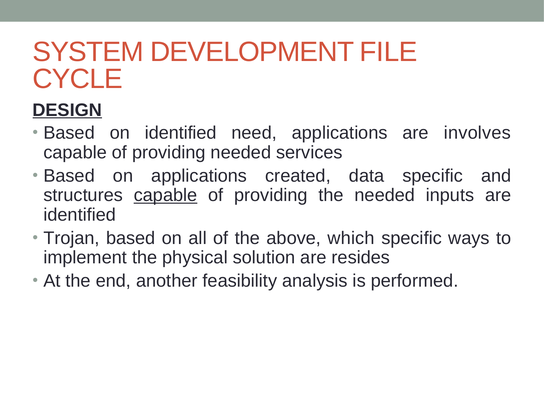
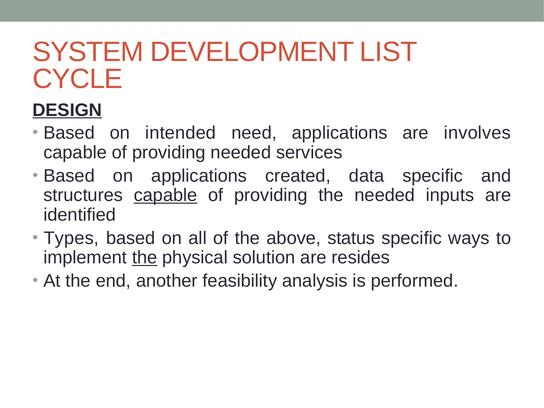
FILE: FILE -> LIST
on identified: identified -> intended
Trojan: Trojan -> Types
which: which -> status
the at (145, 258) underline: none -> present
